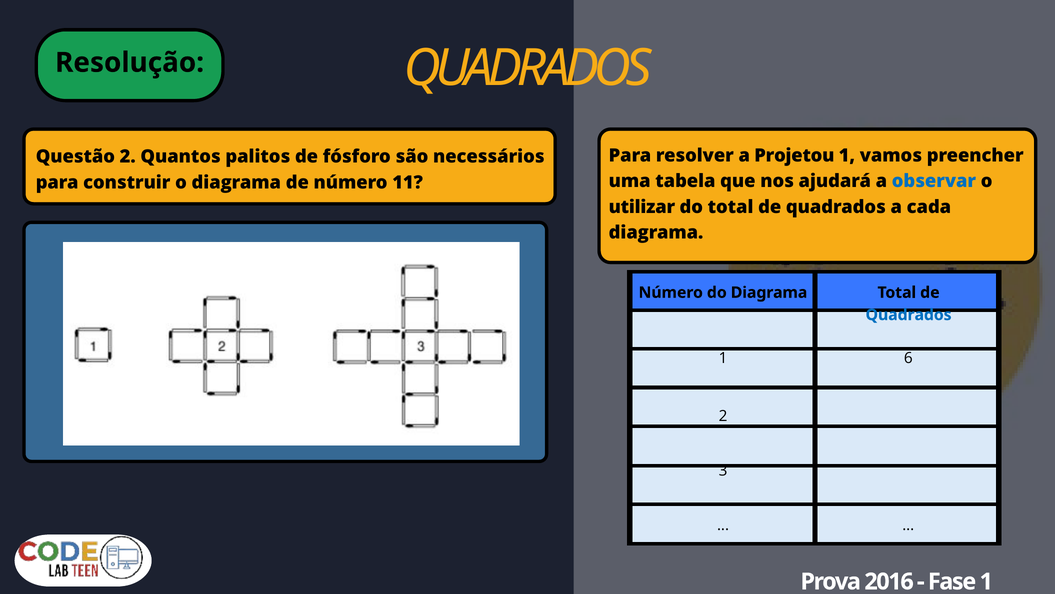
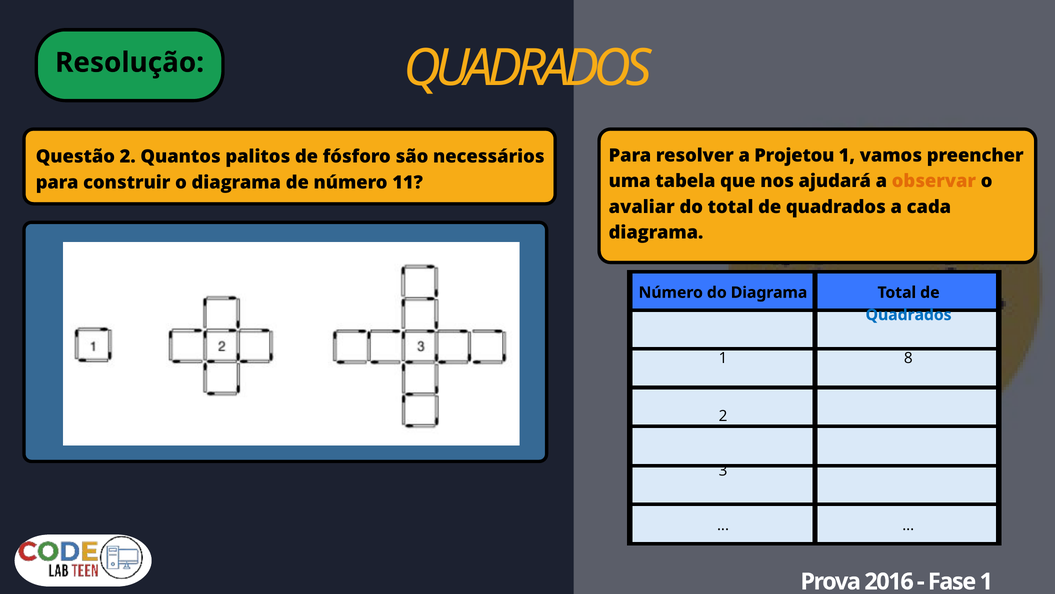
observar colour: blue -> orange
utilizar: utilizar -> avaliar
6: 6 -> 8
